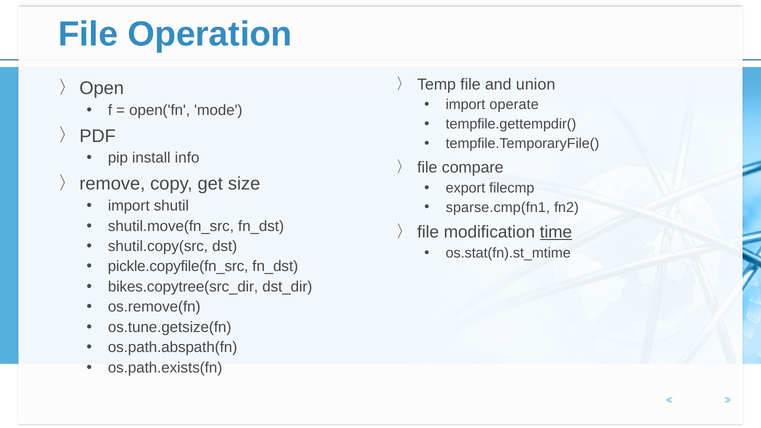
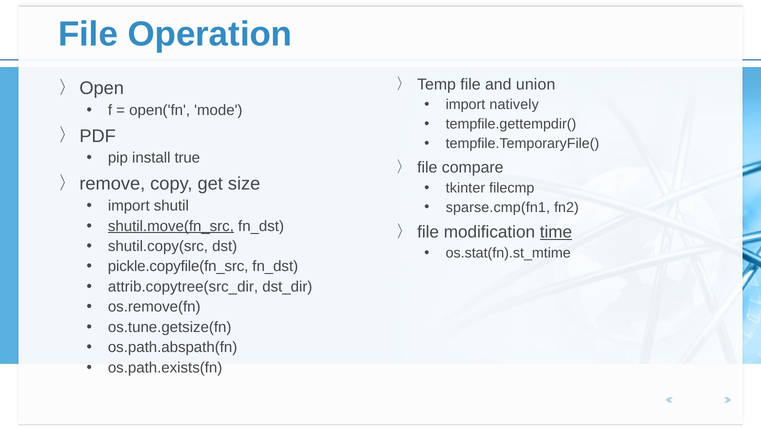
operate: operate -> natively
info: info -> true
export: export -> tkinter
shutil.move(fn_src underline: none -> present
bikes.copytree(src_dir: bikes.copytree(src_dir -> attrib.copytree(src_dir
